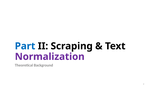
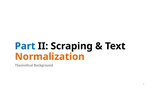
Normalization colour: purple -> orange
